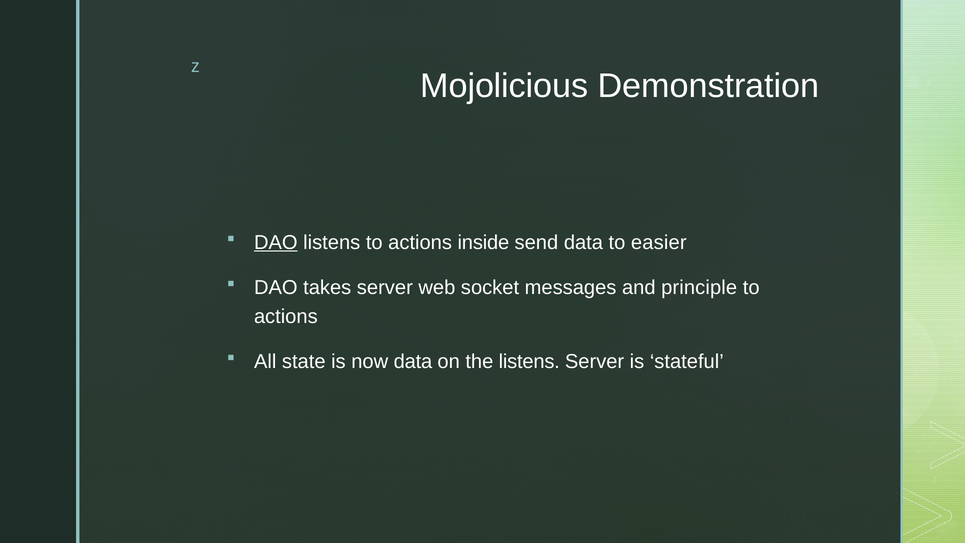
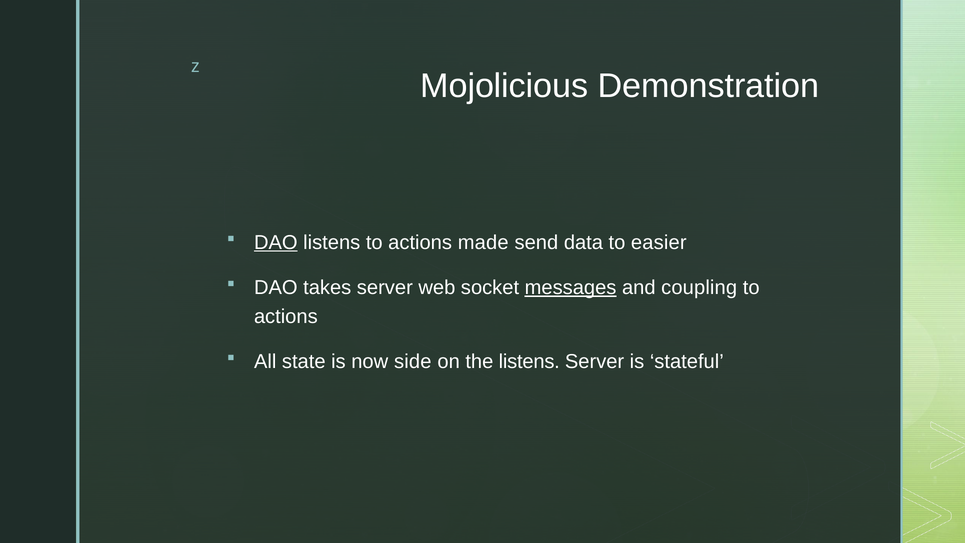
inside: inside -> made
messages underline: none -> present
principle: principle -> coupling
now data: data -> side
